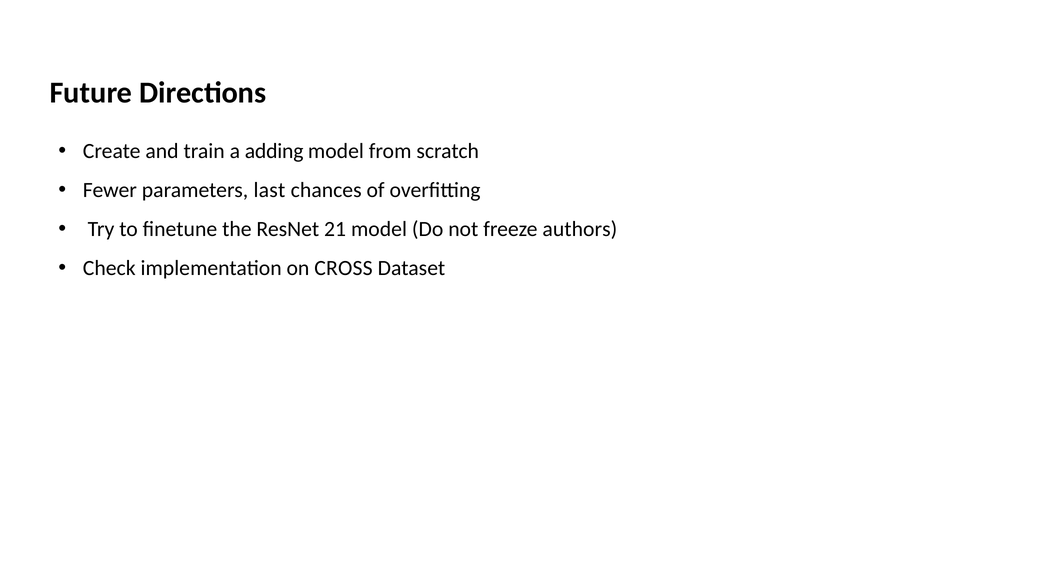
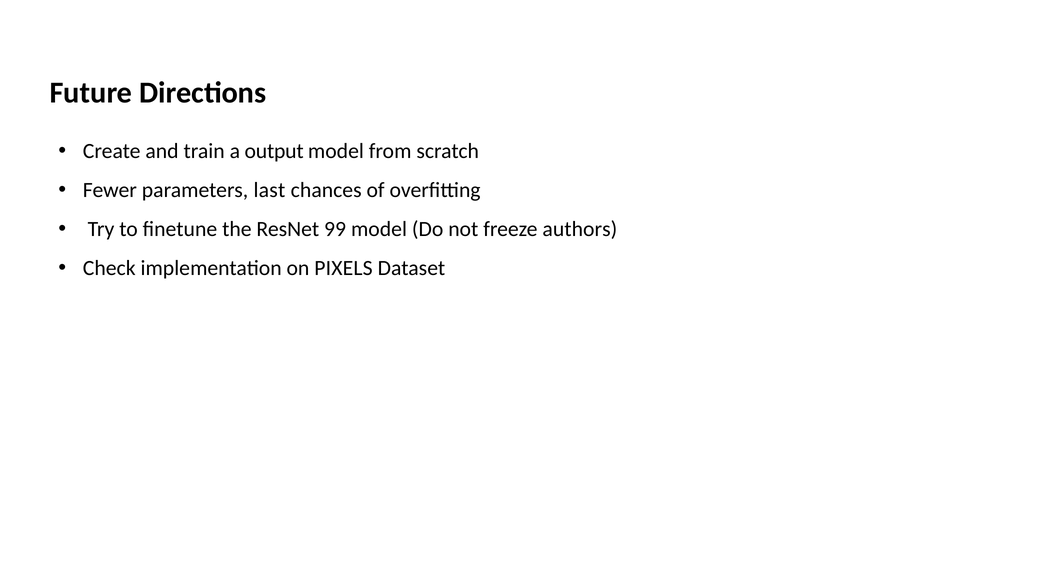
adding: adding -> output
21: 21 -> 99
CROSS: CROSS -> PIXELS
